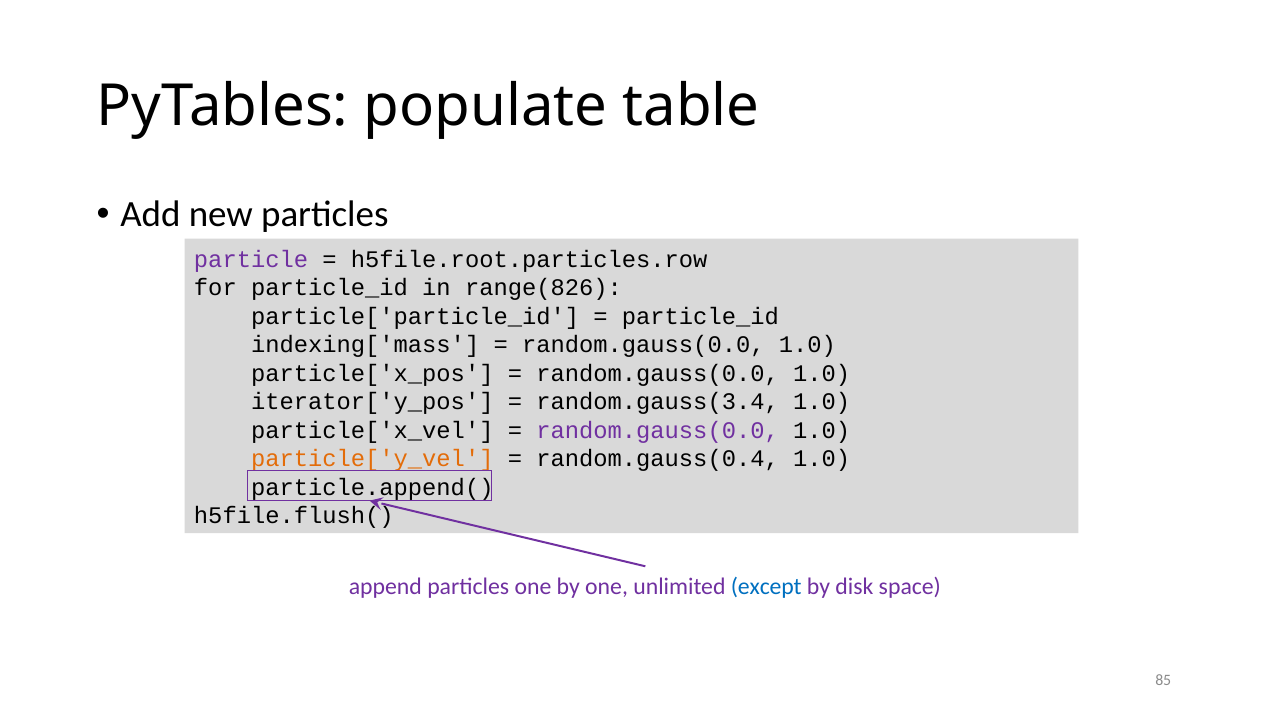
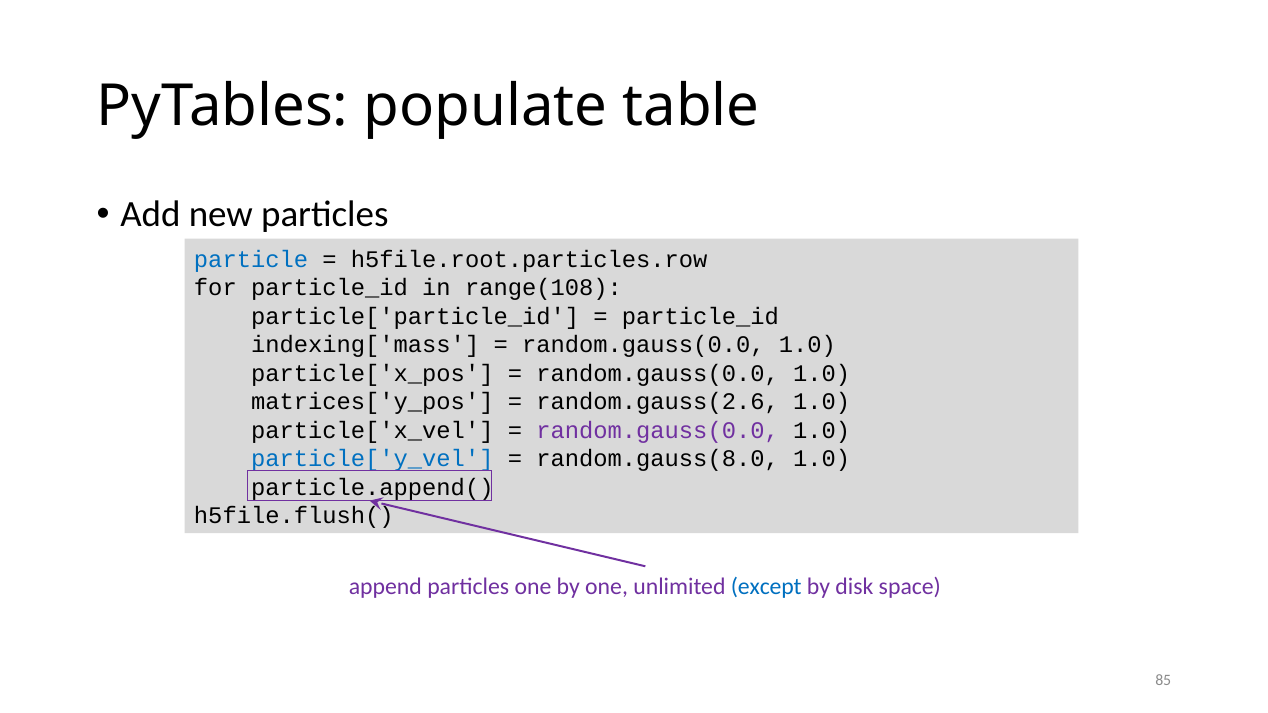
particle colour: purple -> blue
range(826: range(826 -> range(108
iterator['y_pos: iterator['y_pos -> matrices['y_pos
random.gauss(3.4: random.gauss(3.4 -> random.gauss(2.6
particle['y_vel colour: orange -> blue
random.gauss(0.4: random.gauss(0.4 -> random.gauss(8.0
